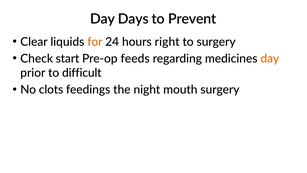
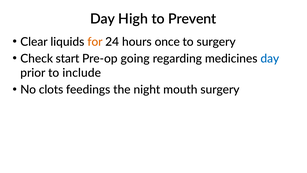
Days: Days -> High
right: right -> once
feeds: feeds -> going
day at (270, 59) colour: orange -> blue
difficult: difficult -> include
